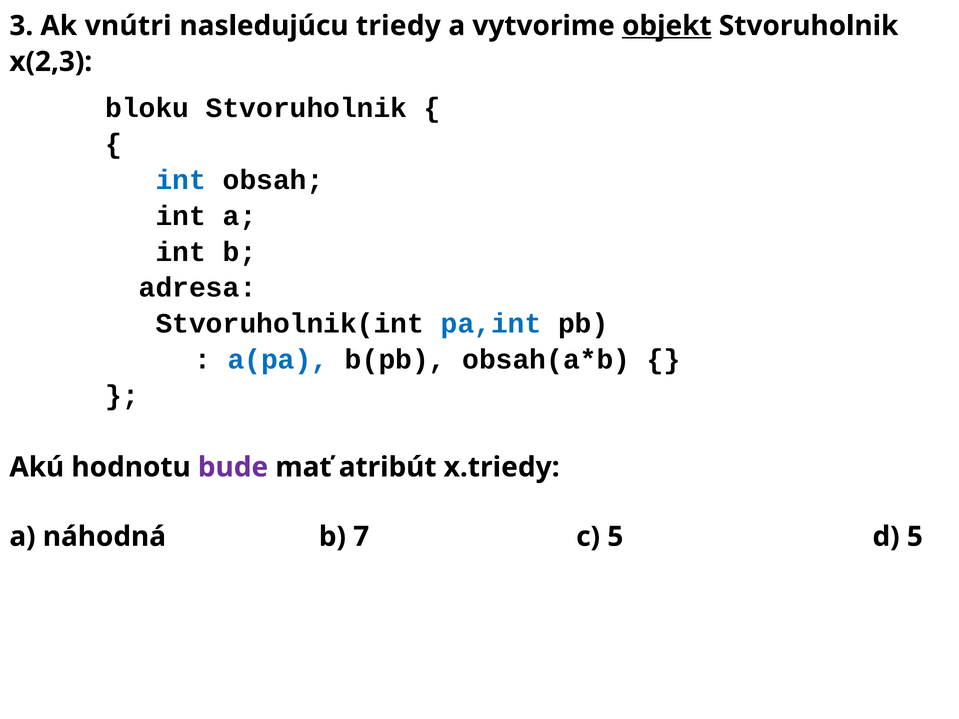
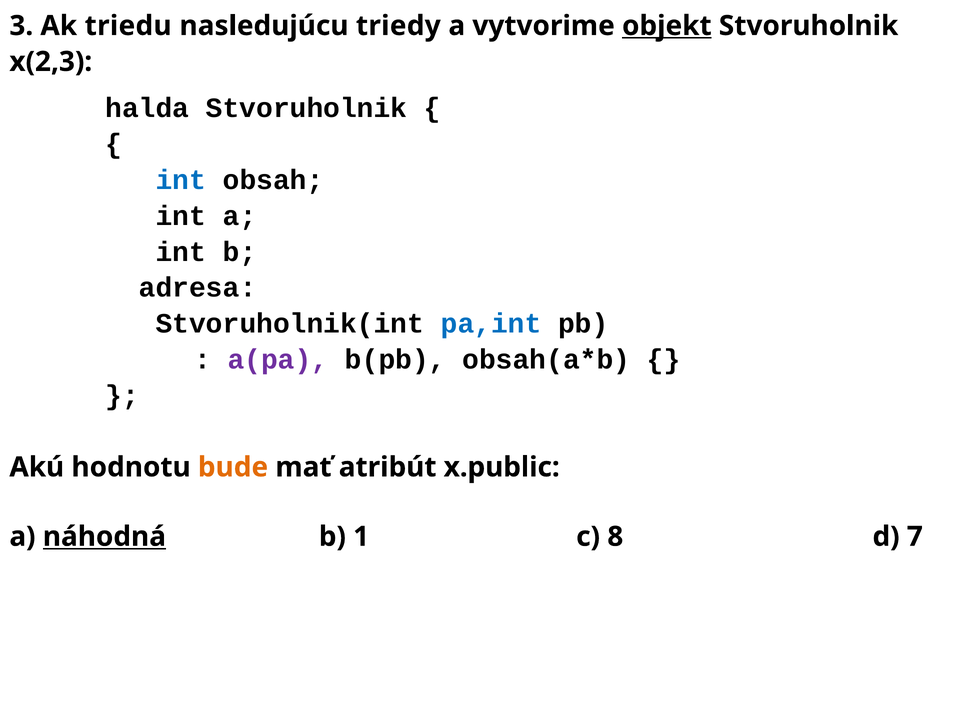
vnútri: vnútri -> triedu
bloku: bloku -> halda
a(pa colour: blue -> purple
bude colour: purple -> orange
x.triedy: x.triedy -> x.public
náhodná underline: none -> present
7: 7 -> 1
c 5: 5 -> 8
d 5: 5 -> 7
